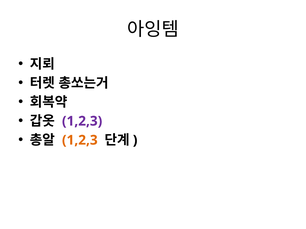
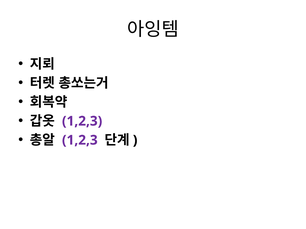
1,2,3 at (80, 140) colour: orange -> purple
